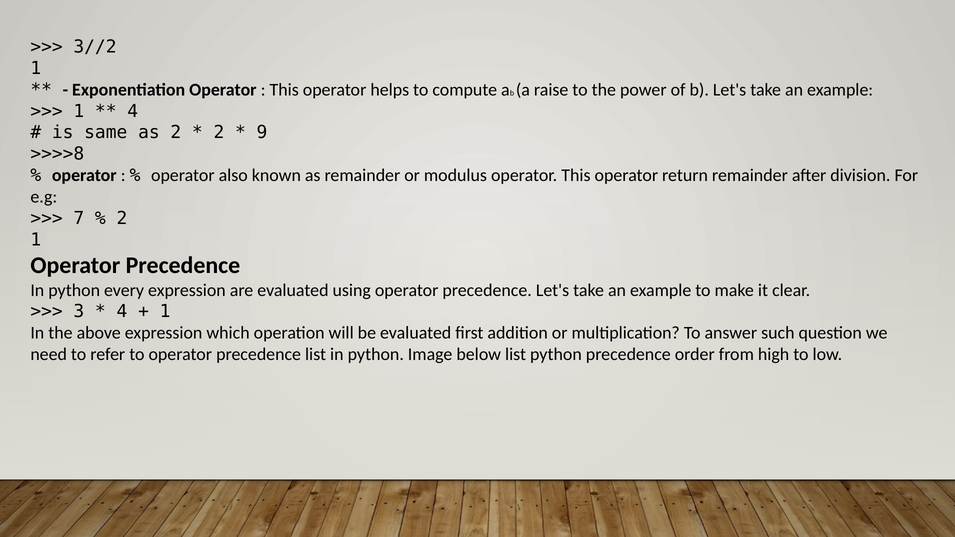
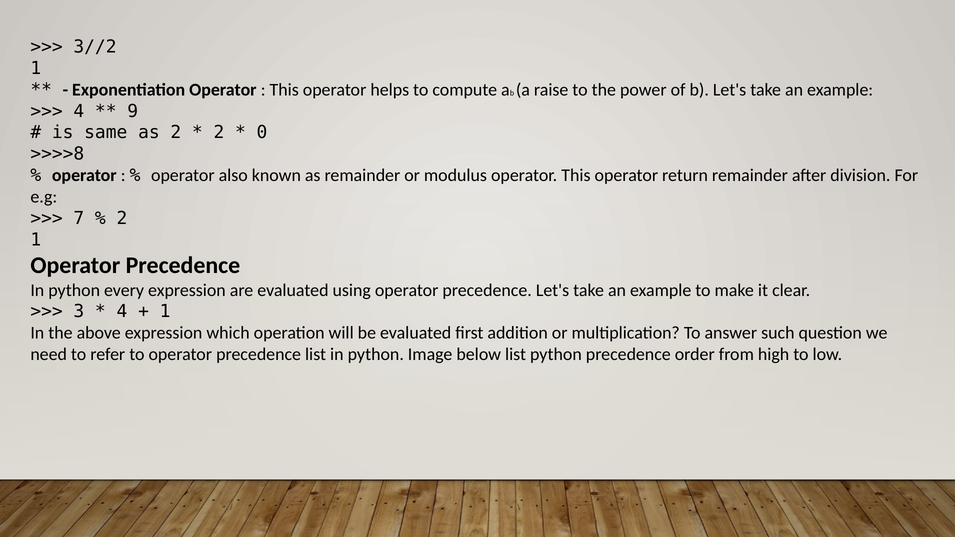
1 at (79, 111): 1 -> 4
4 at (133, 111): 4 -> 9
9: 9 -> 0
